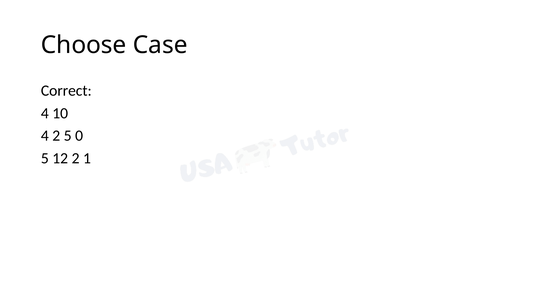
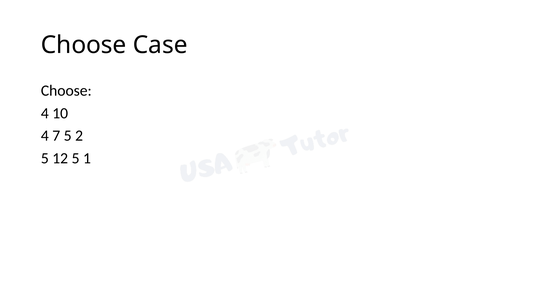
Correct at (66, 91): Correct -> Choose
4 2: 2 -> 7
0: 0 -> 2
12 2: 2 -> 5
